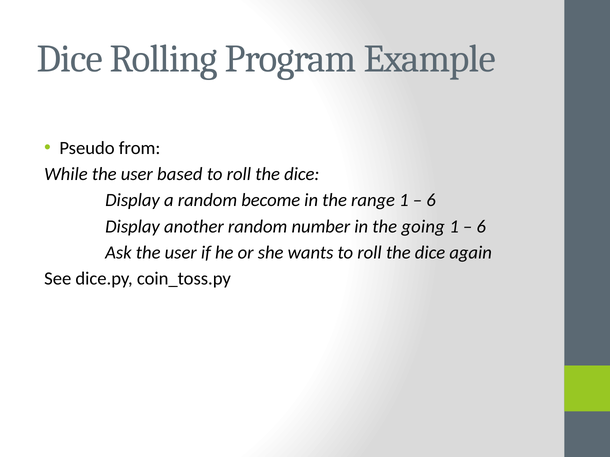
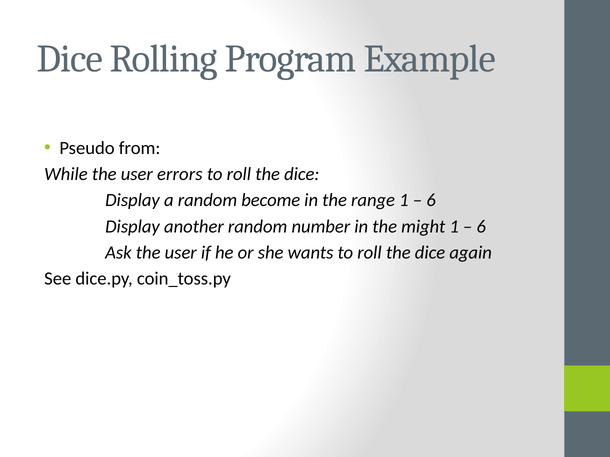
based: based -> errors
going: going -> might
